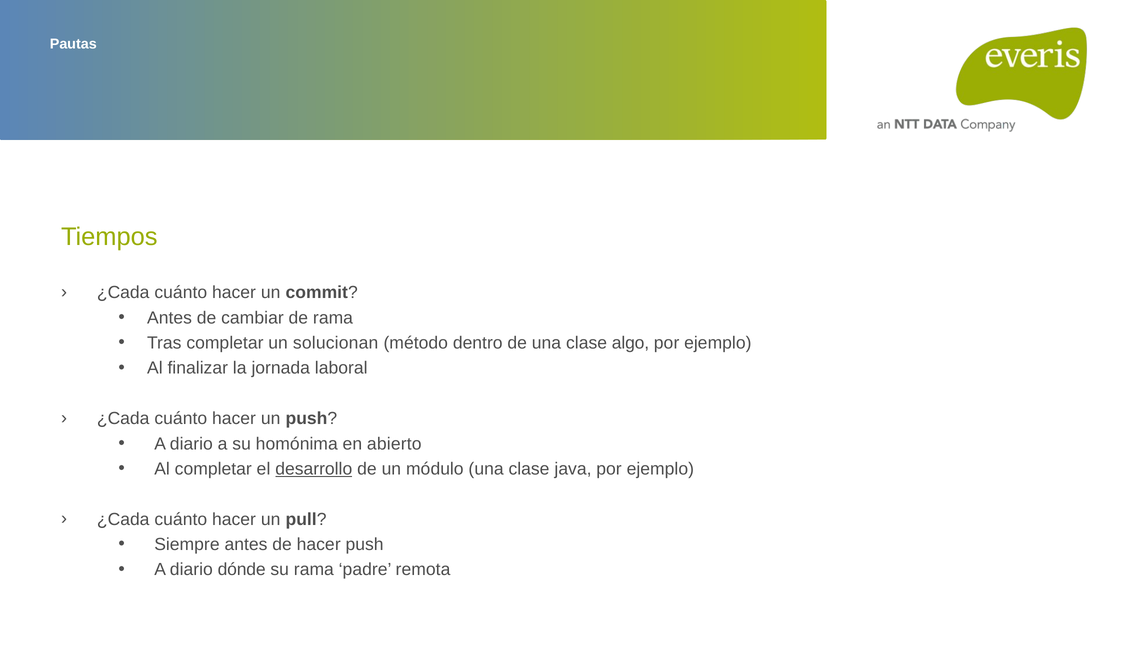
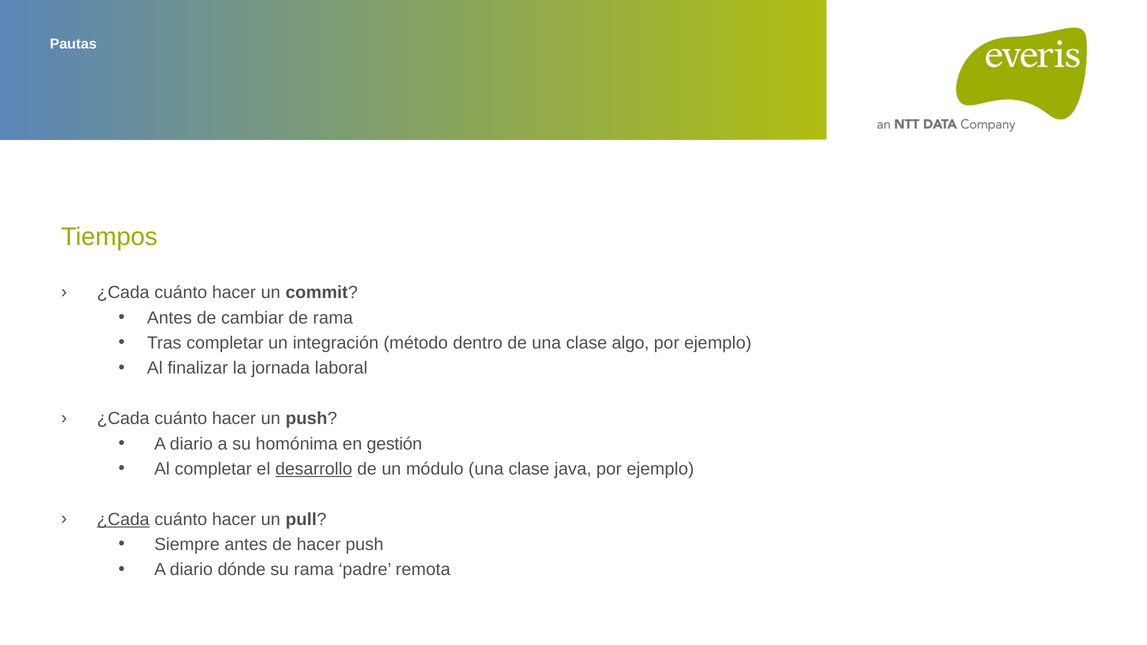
solucionan: solucionan -> integración
abierto: abierto -> gestión
¿Cada at (123, 519) underline: none -> present
